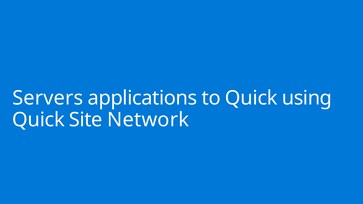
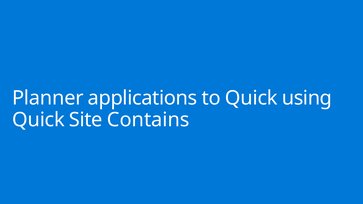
Servers: Servers -> Planner
Network: Network -> Contains
